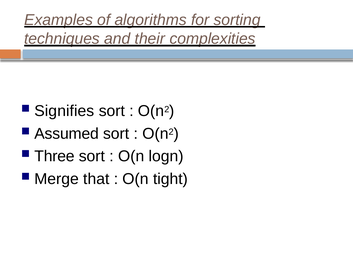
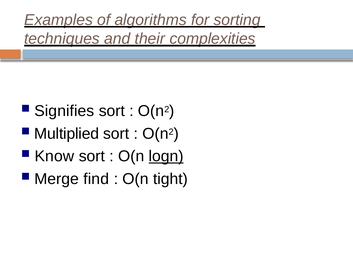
Assumed: Assumed -> Multiplied
Three: Three -> Know
logn underline: none -> present
that: that -> find
